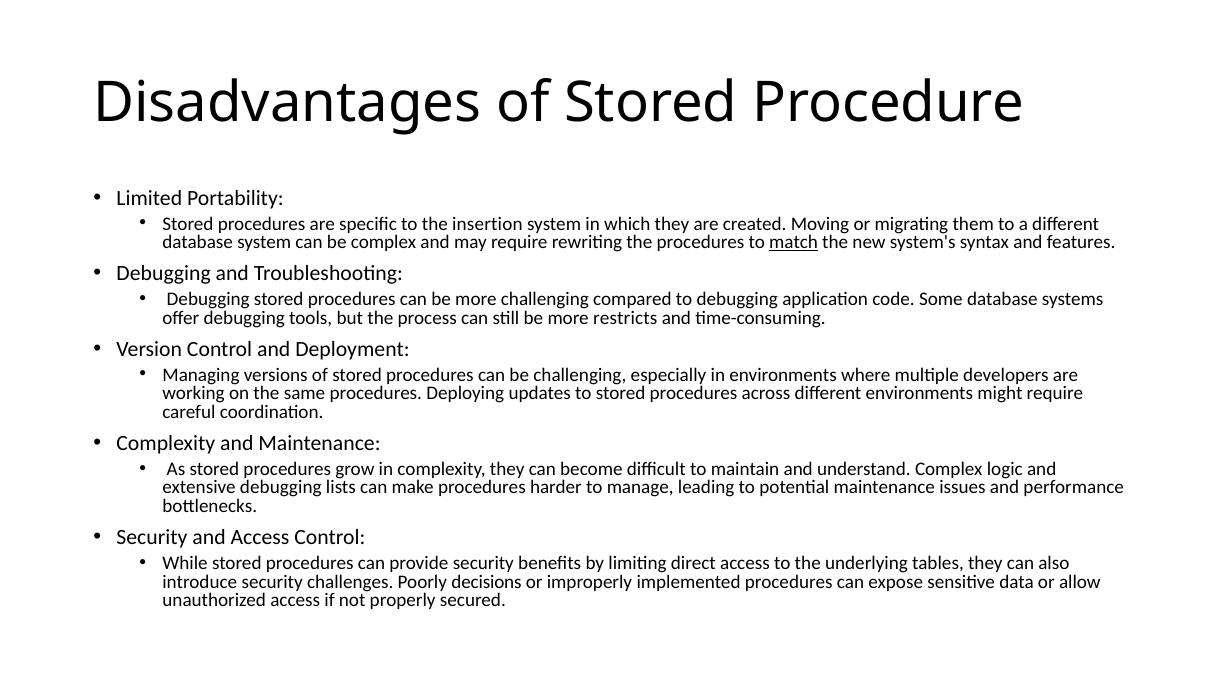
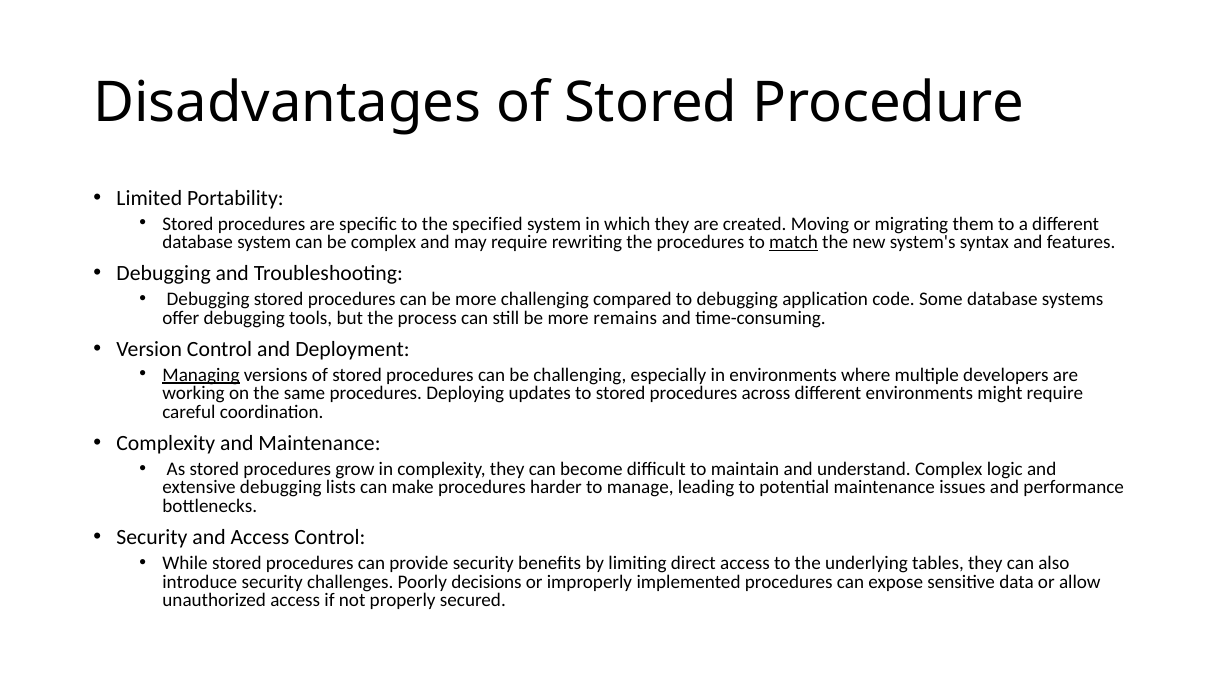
insertion: insertion -> specified
restricts: restricts -> remains
Managing underline: none -> present
